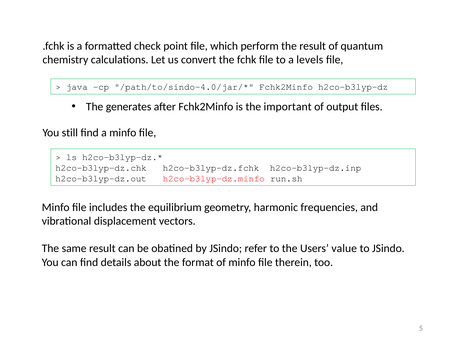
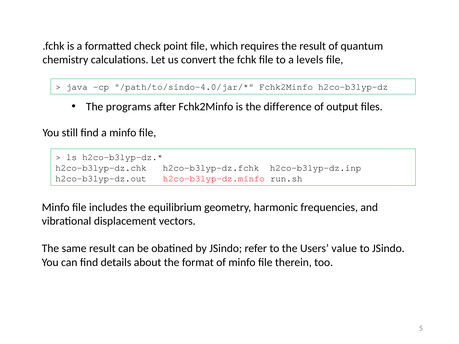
perform: perform -> requires
generates: generates -> programs
important: important -> difference
